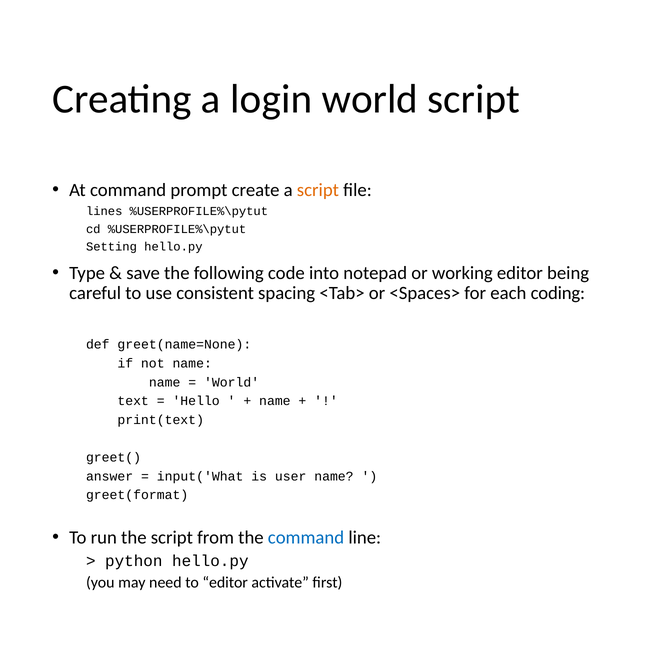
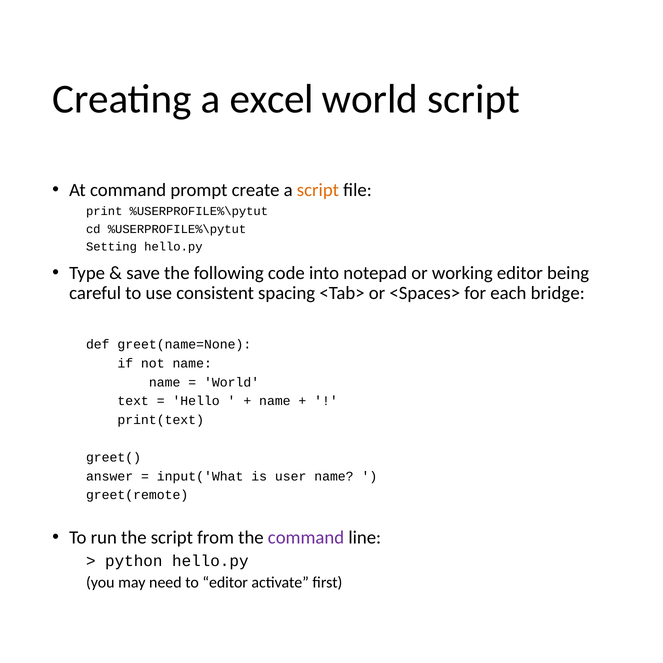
login: login -> excel
lines: lines -> print
coding: coding -> bridge
greet(format: greet(format -> greet(remote
command at (306, 537) colour: blue -> purple
